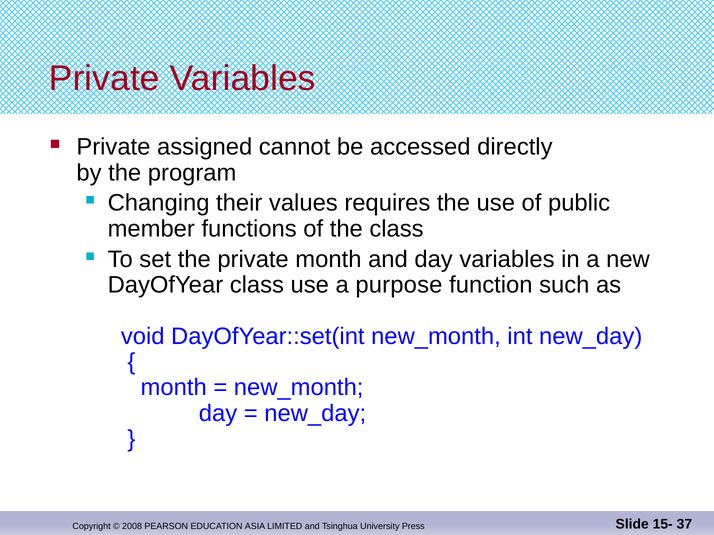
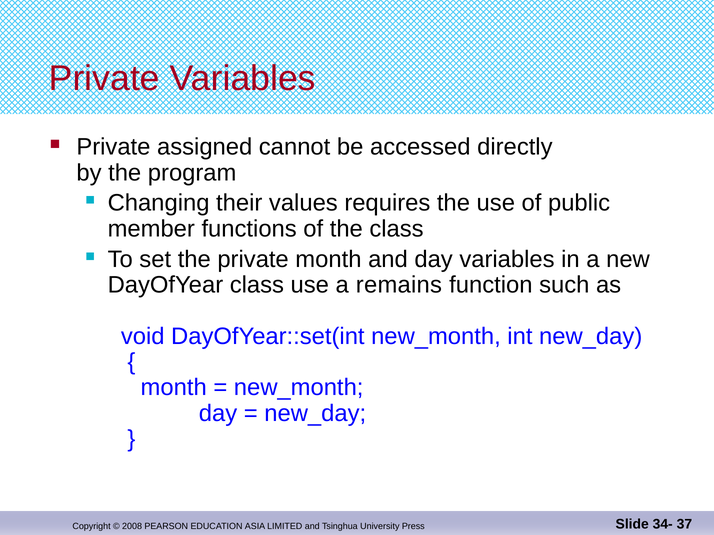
purpose: purpose -> remains
15-: 15- -> 34-
